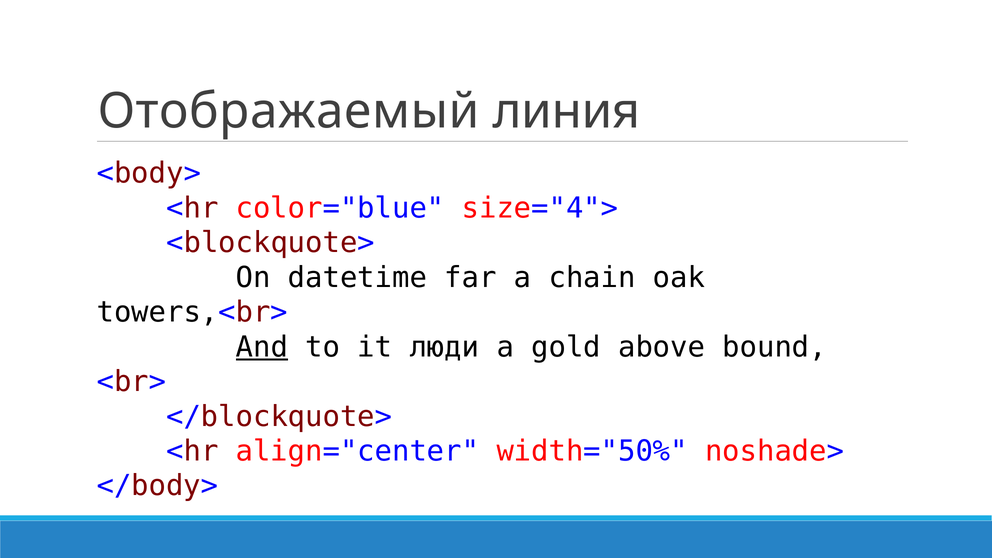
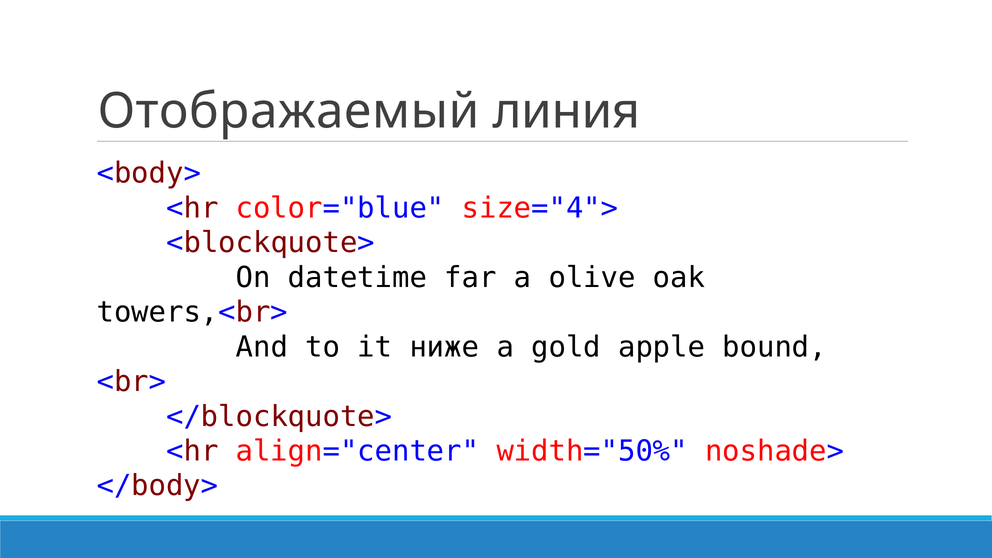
chain: chain -> olive
And underline: present -> none
люди: люди -> ниже
above: above -> apple
